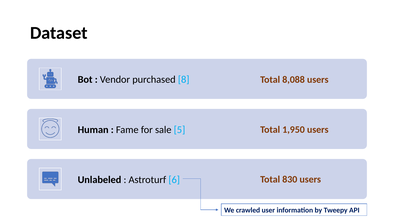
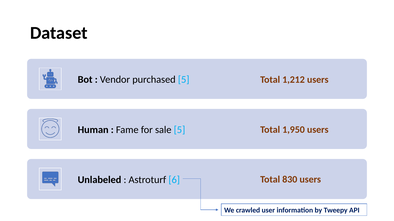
purchased 8: 8 -> 5
8,088: 8,088 -> 1,212
